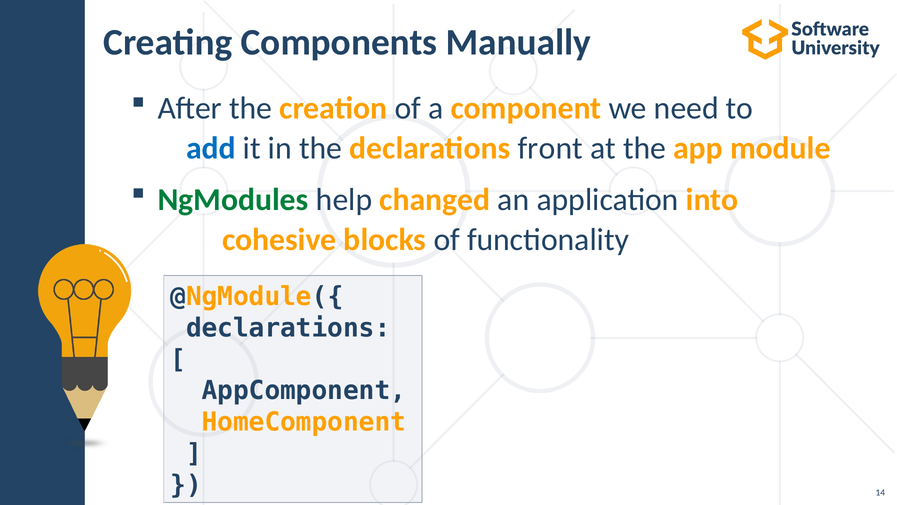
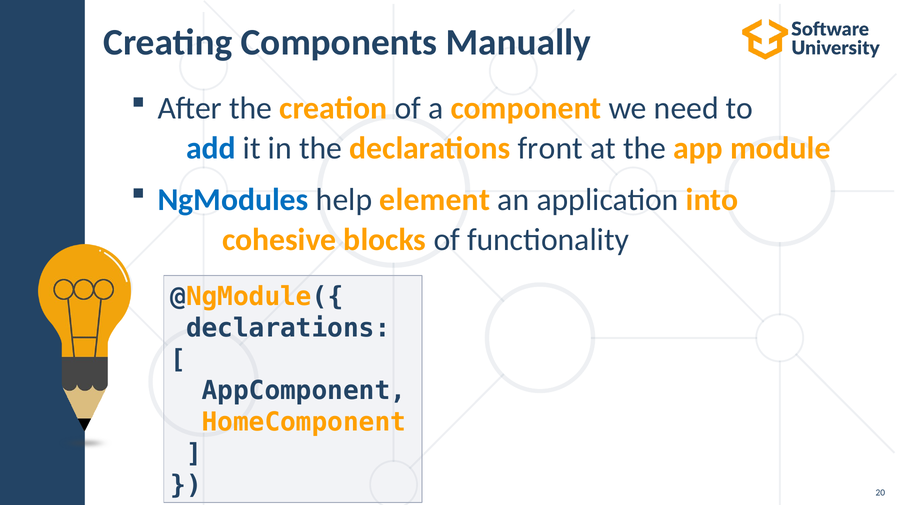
NgModules colour: green -> blue
changed: changed -> element
14: 14 -> 20
